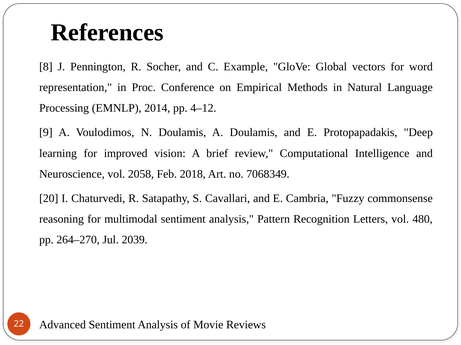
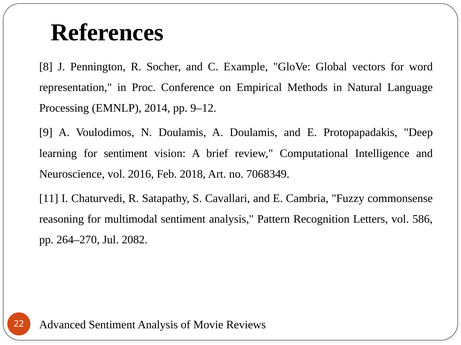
4–12: 4–12 -> 9–12
for improved: improved -> sentiment
2058: 2058 -> 2016
20: 20 -> 11
480: 480 -> 586
2039: 2039 -> 2082
